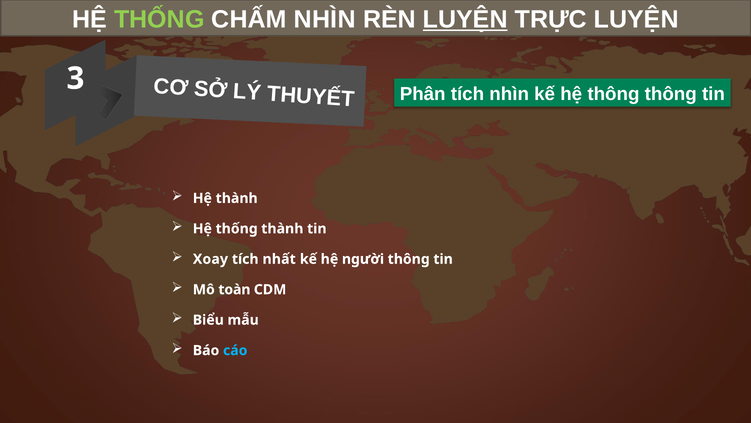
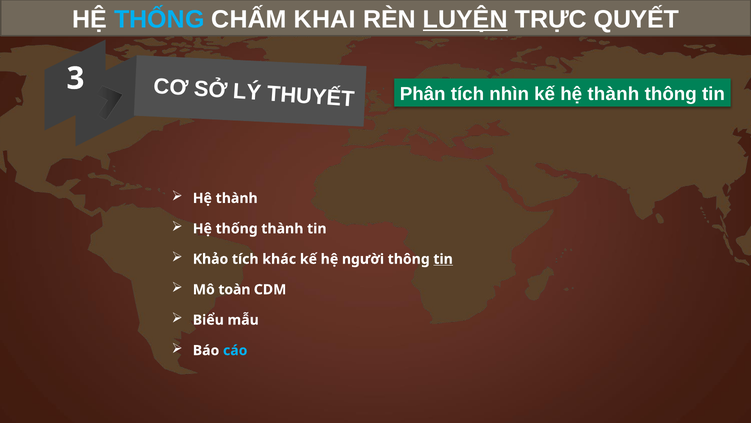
THỐNG at (159, 19) colour: light green -> light blue
CHẤM NHÌN: NHÌN -> KHAI
TRỰC LUYỆN: LUYỆN -> QUYẾT
kế hệ thông: thông -> thành
Xoay: Xoay -> Khảo
nhất: nhất -> khác
tin at (443, 259) underline: none -> present
